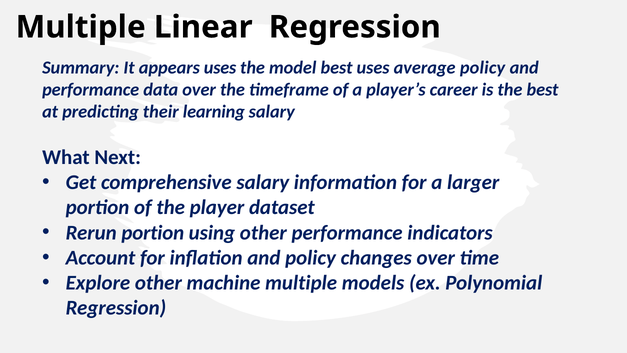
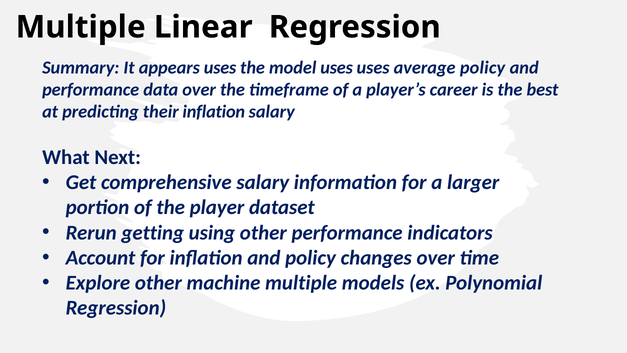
model best: best -> uses
their learning: learning -> inflation
Rerun portion: portion -> getting
